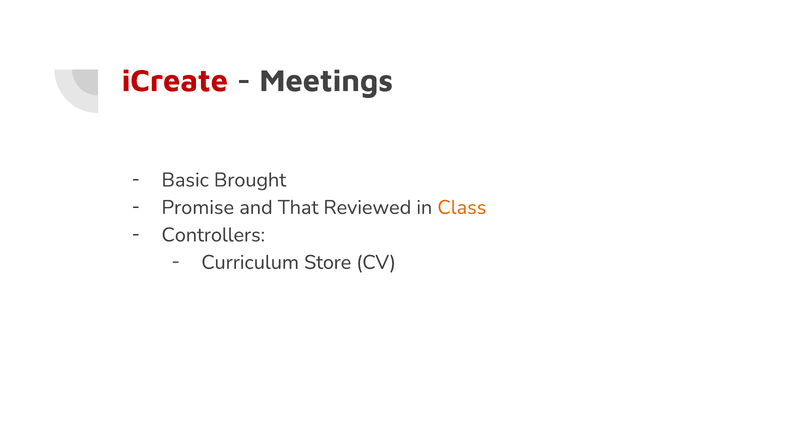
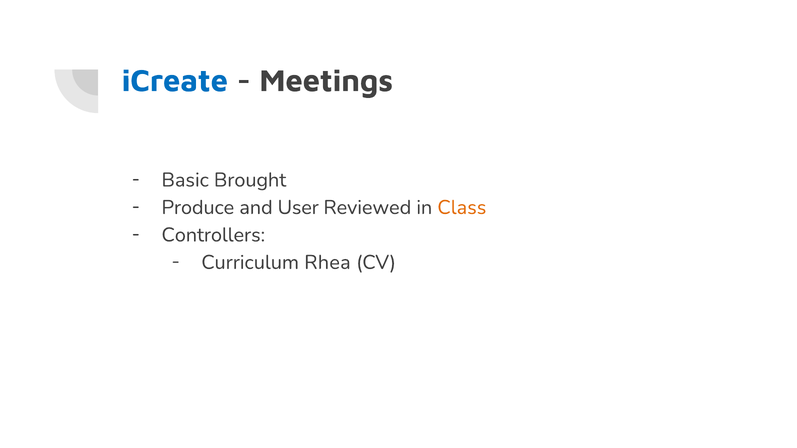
iCreate colour: red -> blue
Promise: Promise -> Produce
That: That -> User
Store: Store -> Rhea
